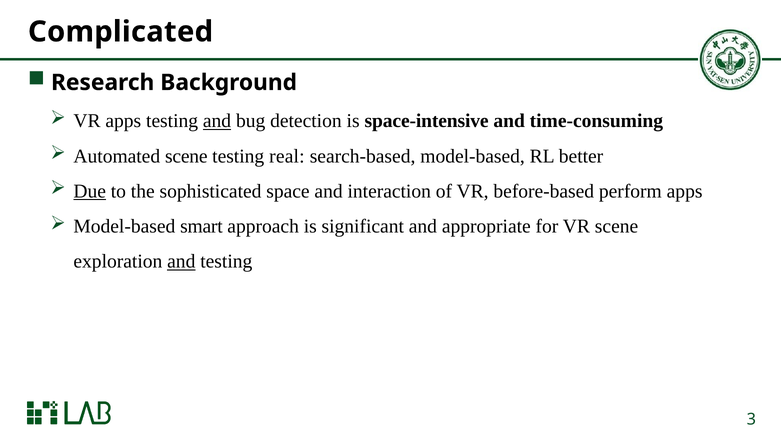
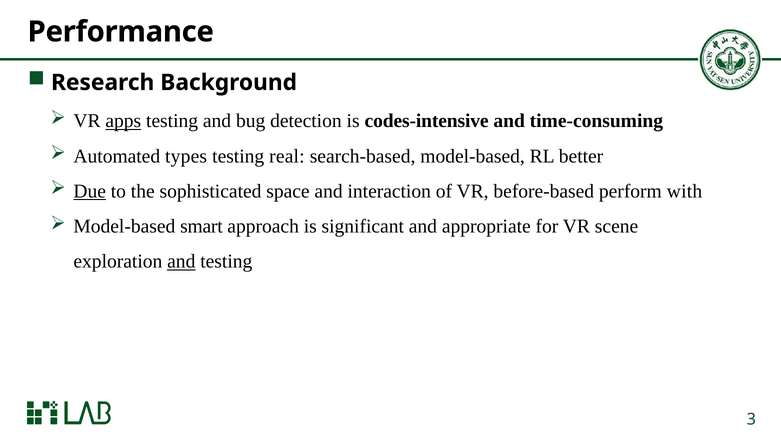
Complicated: Complicated -> Performance
apps at (123, 121) underline: none -> present
and at (217, 121) underline: present -> none
space-intensive: space-intensive -> codes-intensive
Automated scene: scene -> types
perform apps: apps -> with
